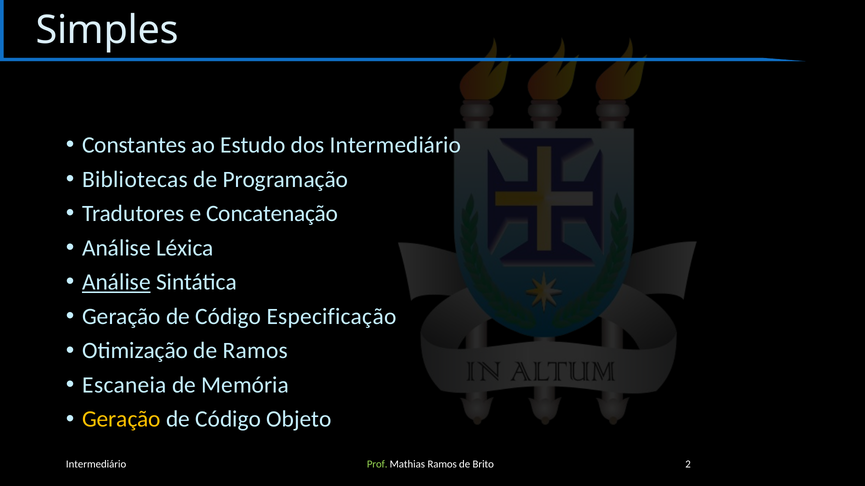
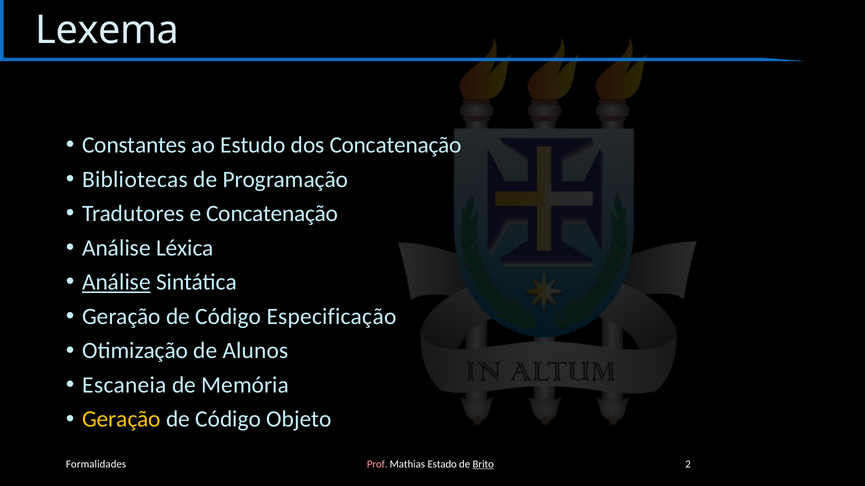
Simples: Simples -> Lexema
dos Intermediário: Intermediário -> Concatenação
de Ramos: Ramos -> Alunos
Prof colour: light green -> pink
Mathias Ramos: Ramos -> Estado
Brito underline: none -> present
Intermediário at (96, 465): Intermediário -> Formalidades
